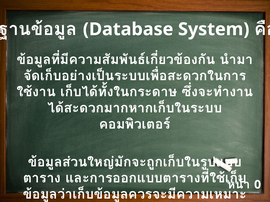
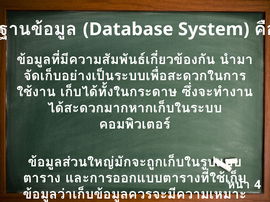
0: 0 -> 4
